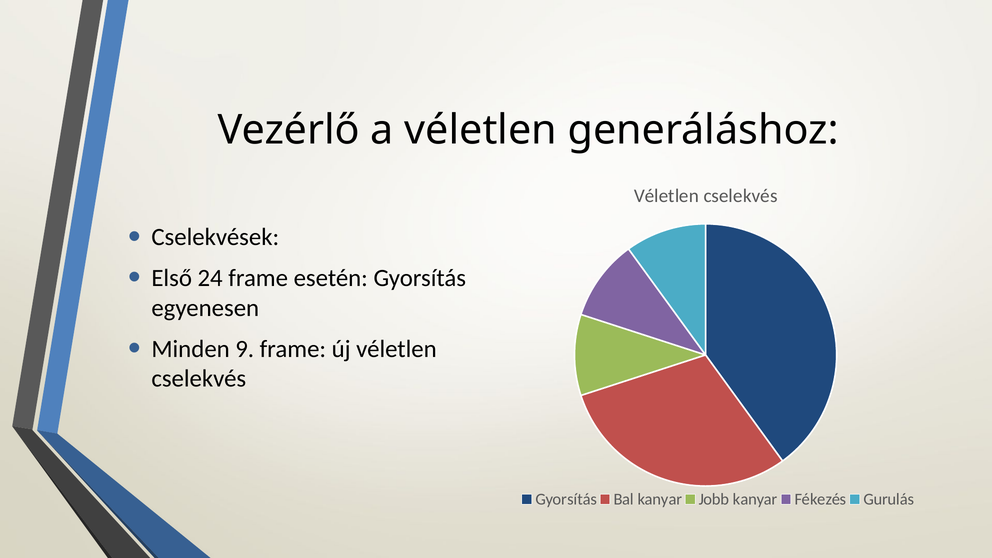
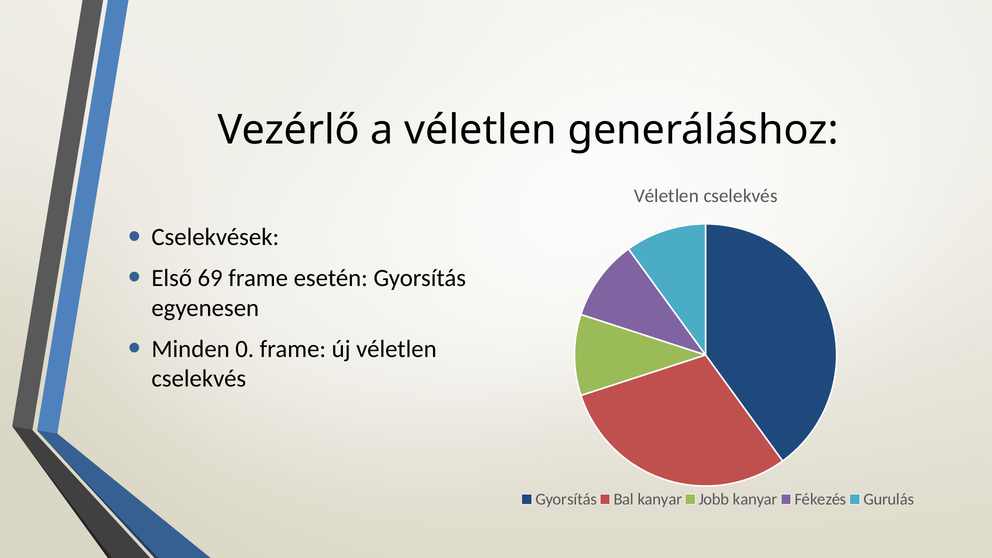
24: 24 -> 69
9: 9 -> 0
